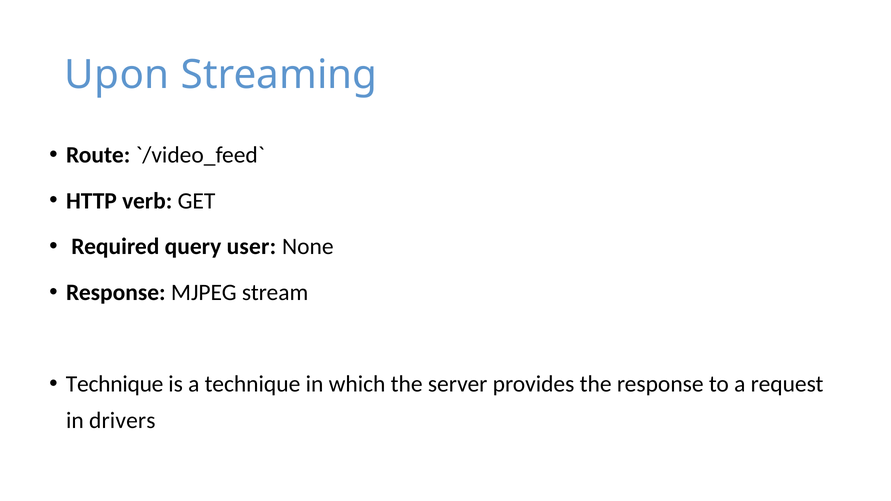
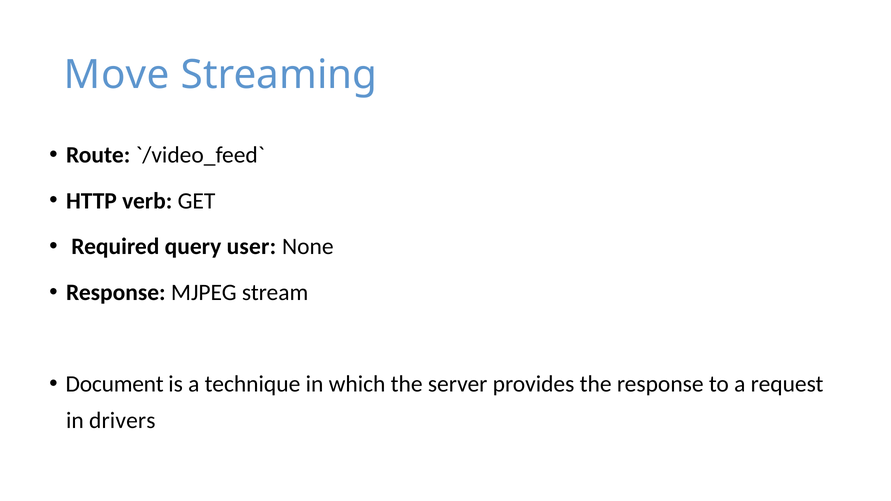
Upon: Upon -> Move
Technique at (115, 384): Technique -> Document
